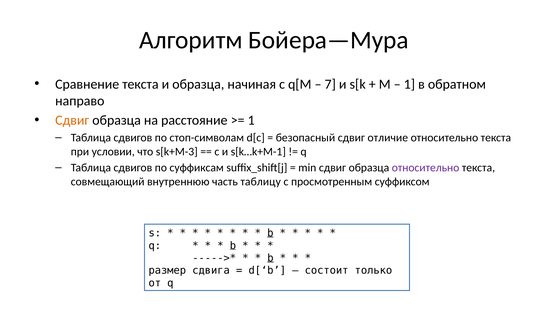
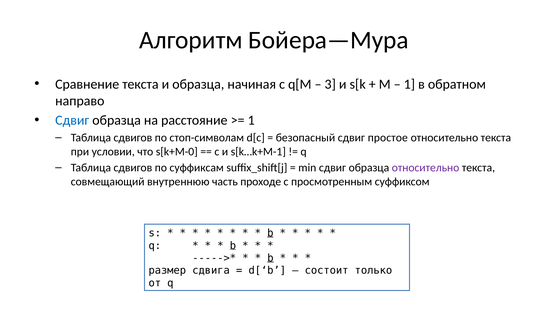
7: 7 -> 3
Сдвиг at (72, 120) colour: orange -> blue
отличие: отличие -> простое
s[k+M-3: s[k+M-3 -> s[k+M-0
таблицу: таблицу -> проходе
